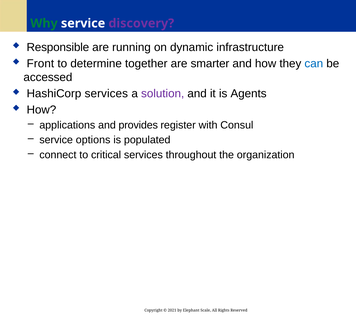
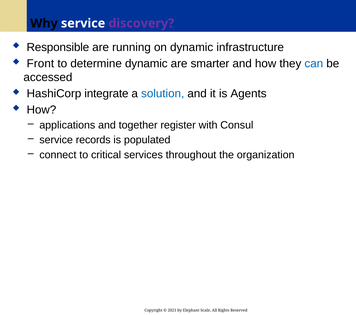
Why colour: green -> black
determine together: together -> dynamic
HashiCorp services: services -> integrate
solution colour: purple -> blue
provides: provides -> together
options: options -> records
